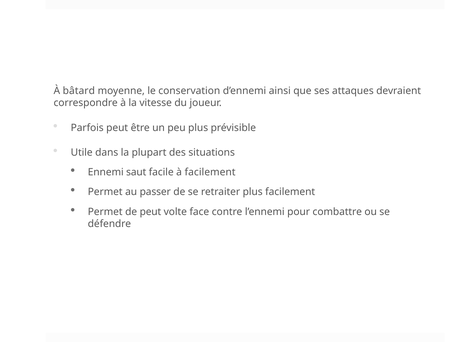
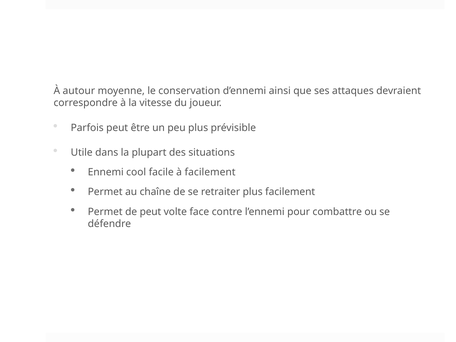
bâtard: bâtard -> autour
saut: saut -> cool
passer: passer -> chaîne
